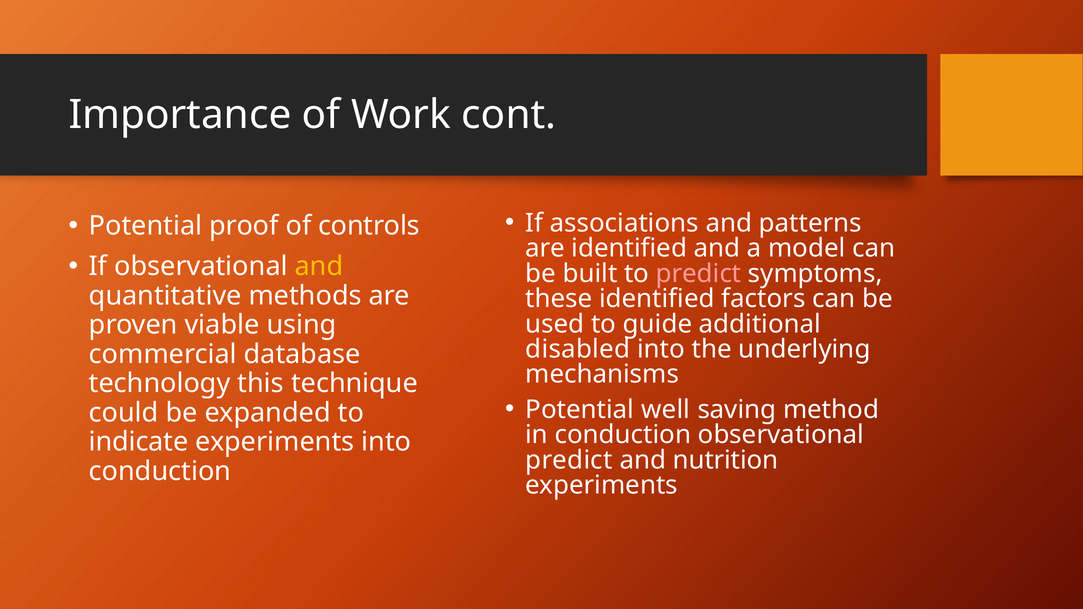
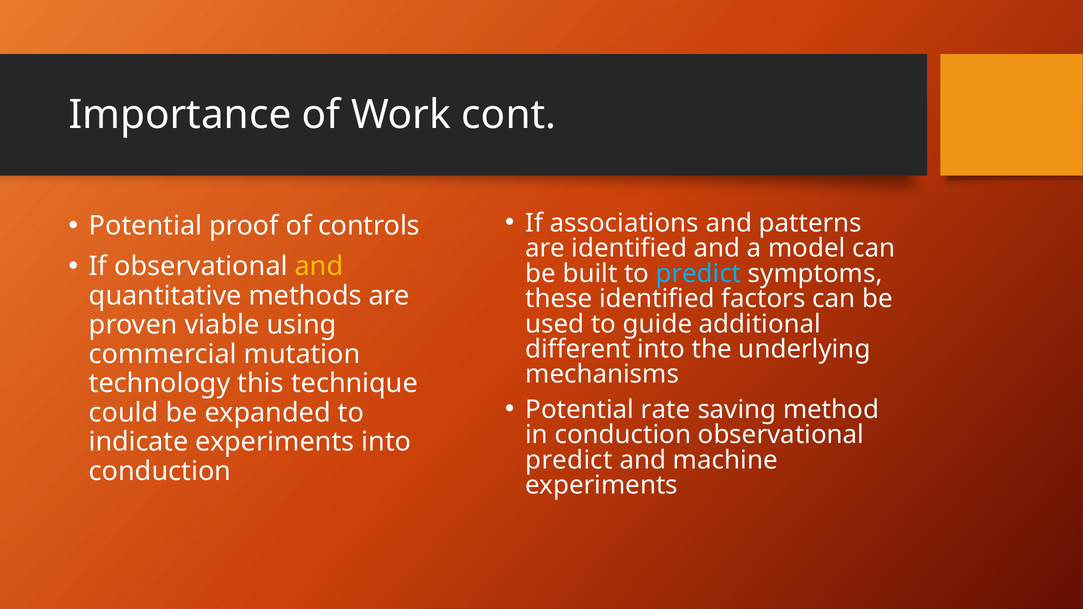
predict at (699, 274) colour: pink -> light blue
disabled: disabled -> different
database: database -> mutation
well: well -> rate
nutrition: nutrition -> machine
